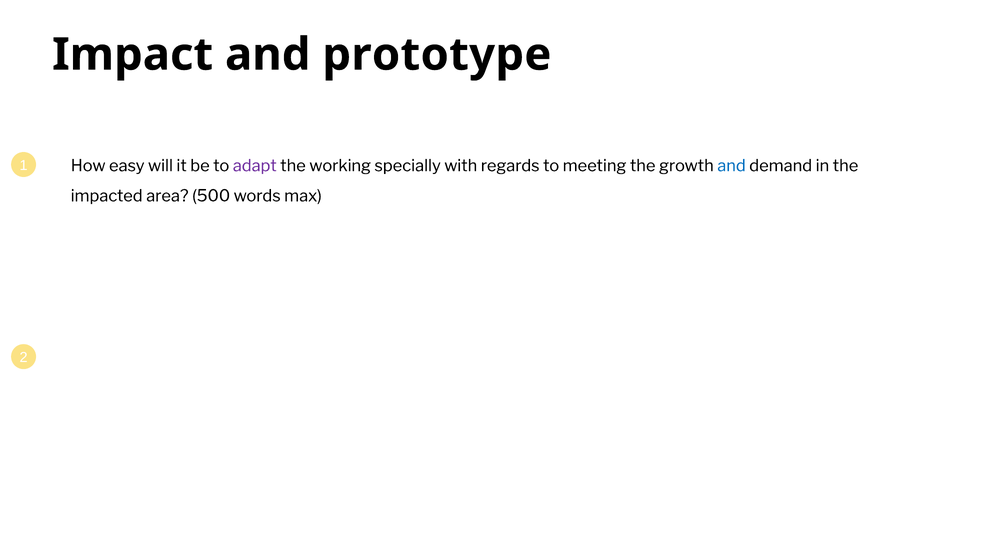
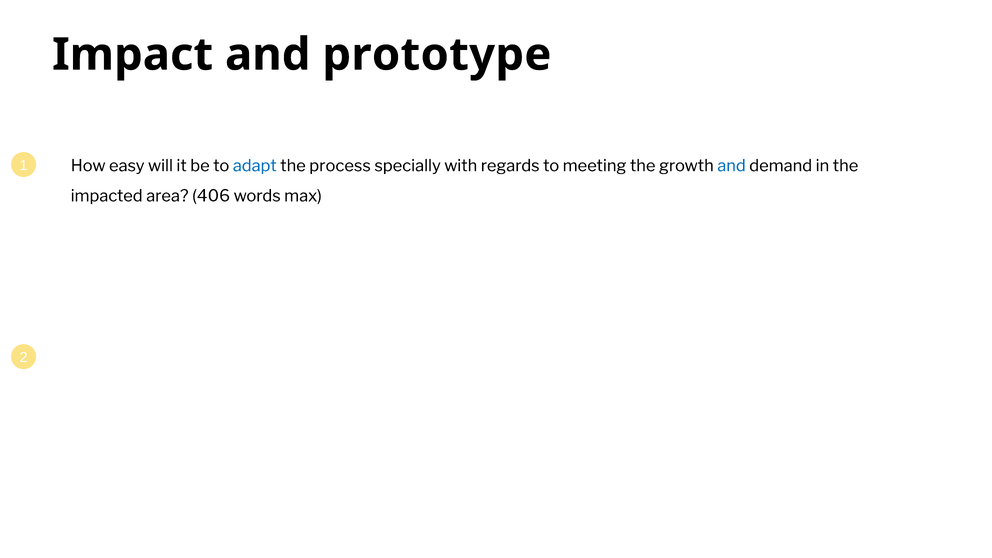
adapt colour: purple -> blue
working: working -> process
500: 500 -> 406
